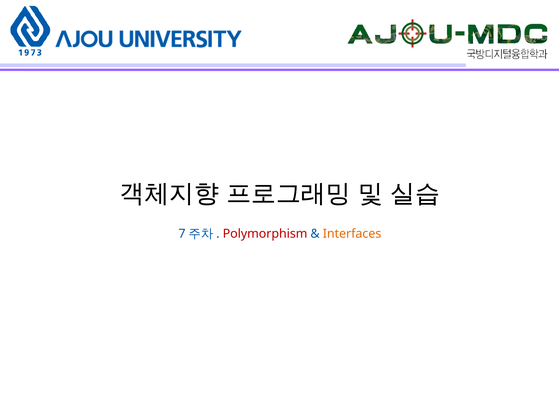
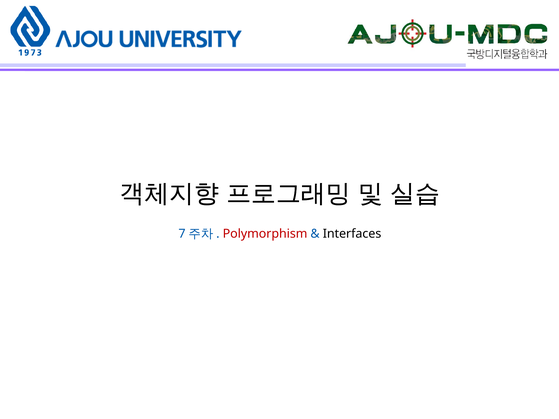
Interfaces colour: orange -> black
